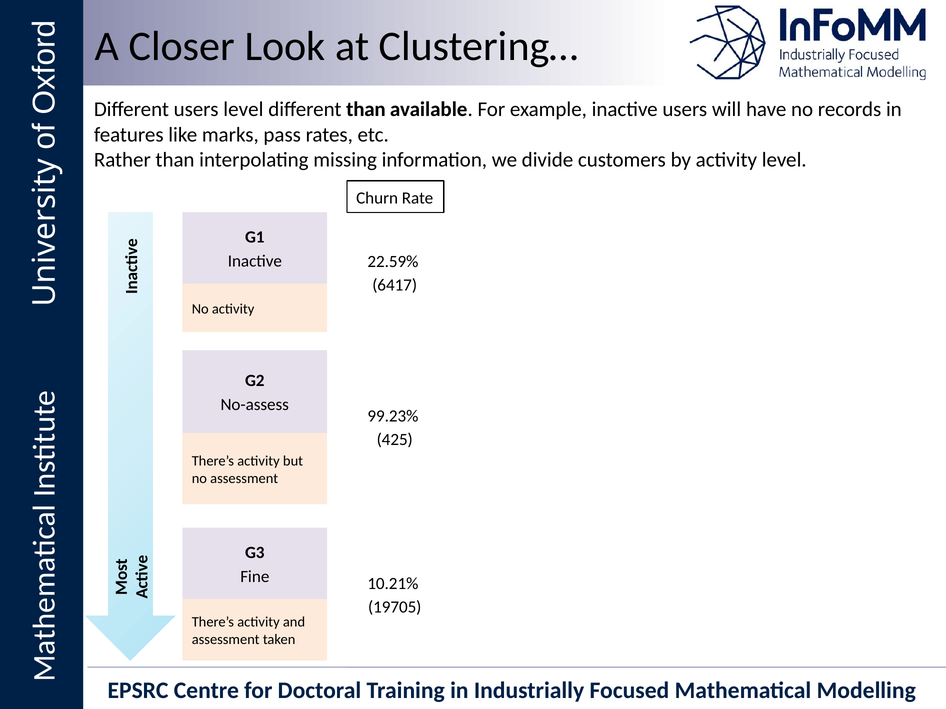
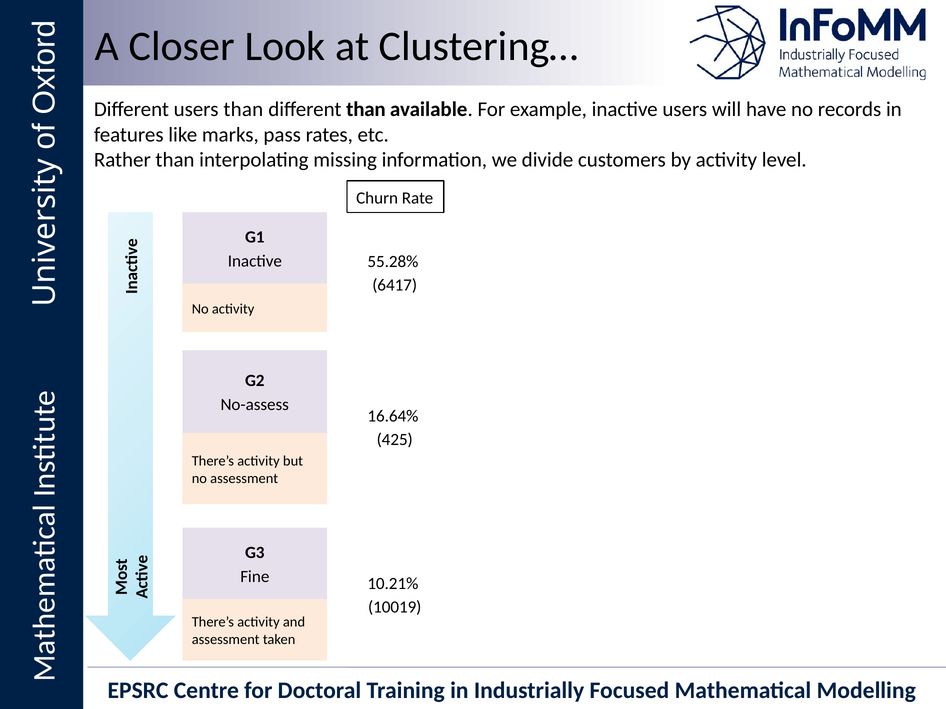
users level: level -> than
22.59%: 22.59% -> 55.28%
99.23%: 99.23% -> 16.64%
19705: 19705 -> 10019
